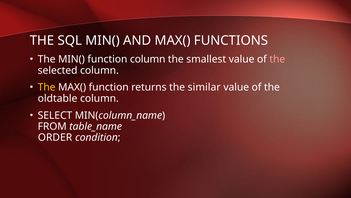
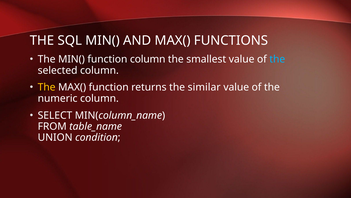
the at (277, 59) colour: pink -> light blue
oldtable: oldtable -> numeric
ORDER: ORDER -> UNION
